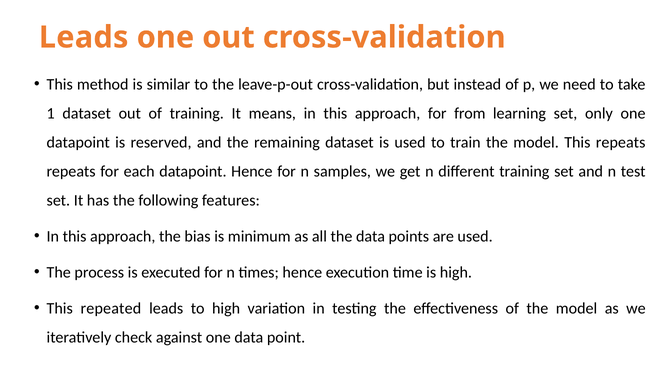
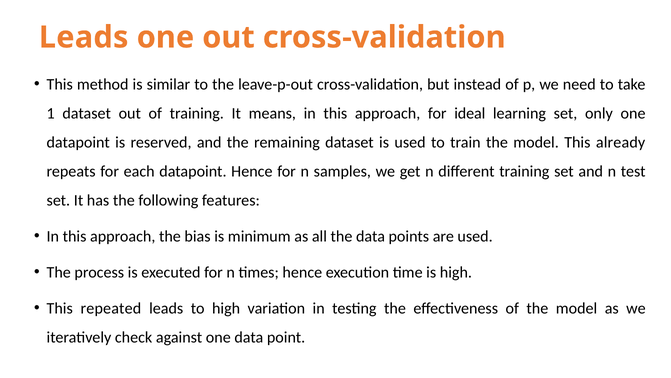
from: from -> ideal
This repeats: repeats -> already
